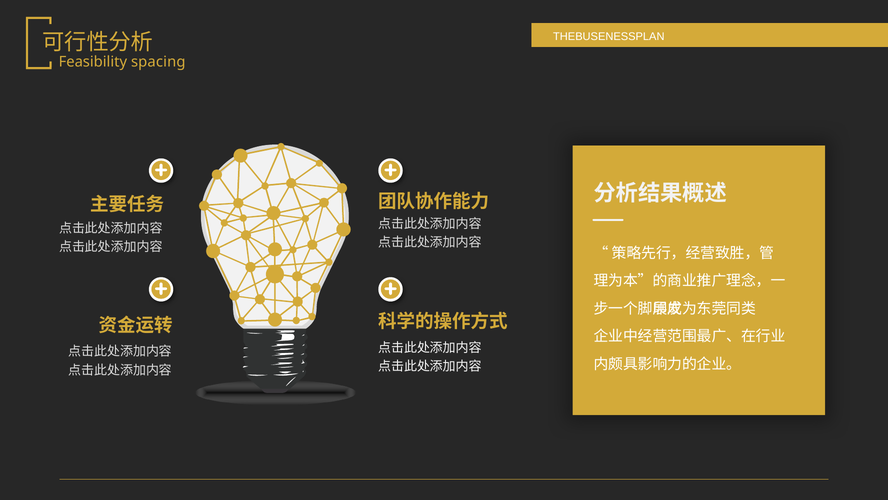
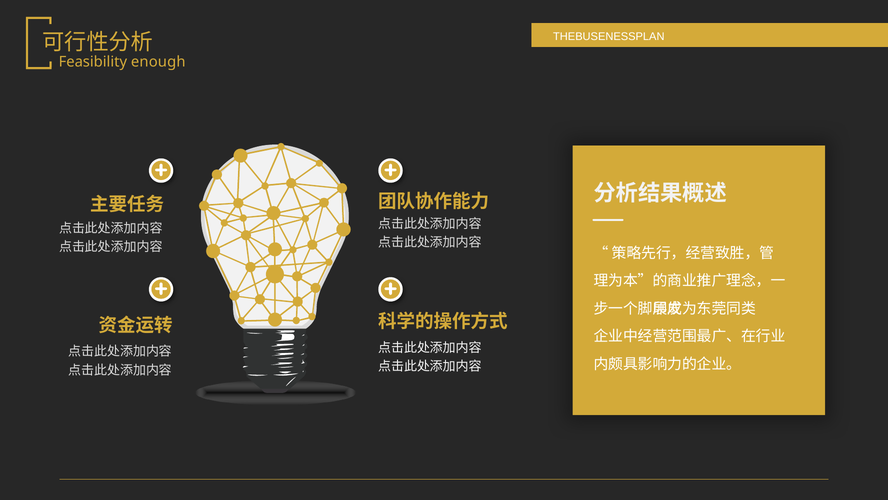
spacing: spacing -> enough
